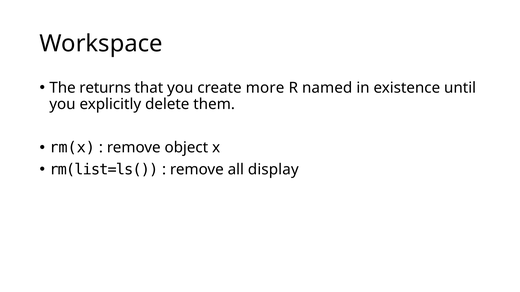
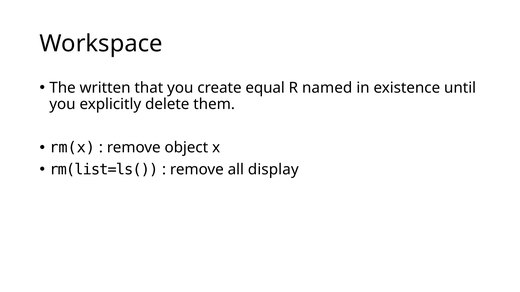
returns: returns -> written
more: more -> equal
